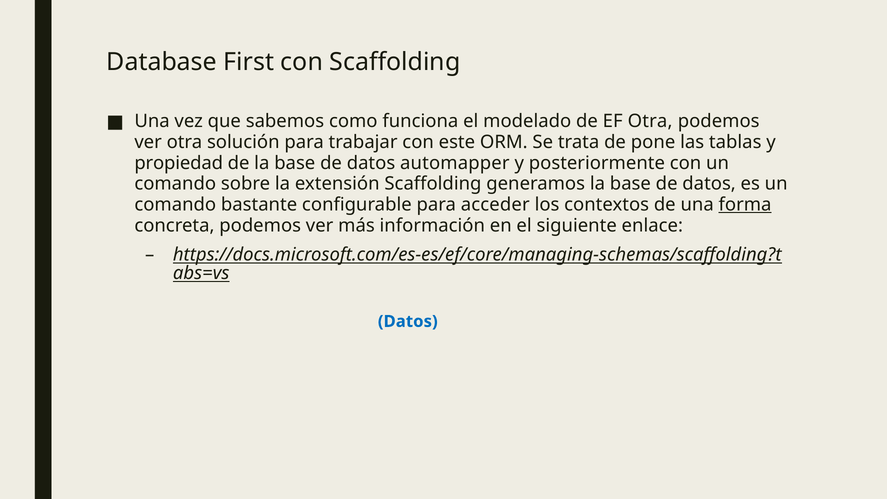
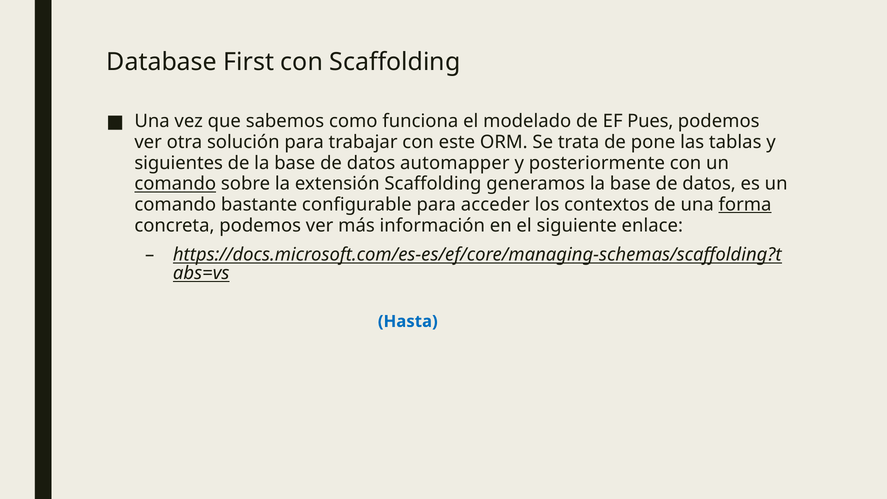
EF Otra: Otra -> Pues
propiedad: propiedad -> siguientes
comando at (175, 184) underline: none -> present
Datos at (408, 321): Datos -> Hasta
